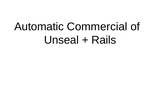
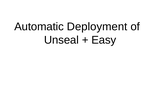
Commercial: Commercial -> Deployment
Rails: Rails -> Easy
